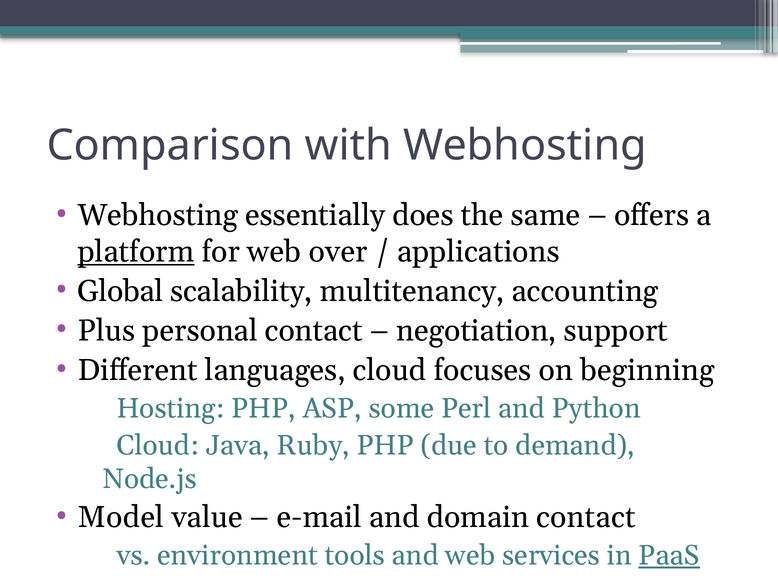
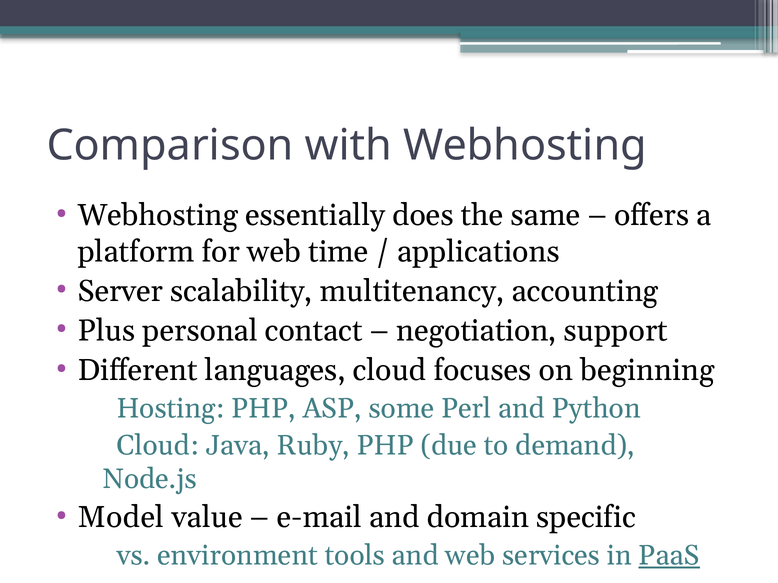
platform underline: present -> none
over: over -> time
Global: Global -> Server
domain contact: contact -> specific
